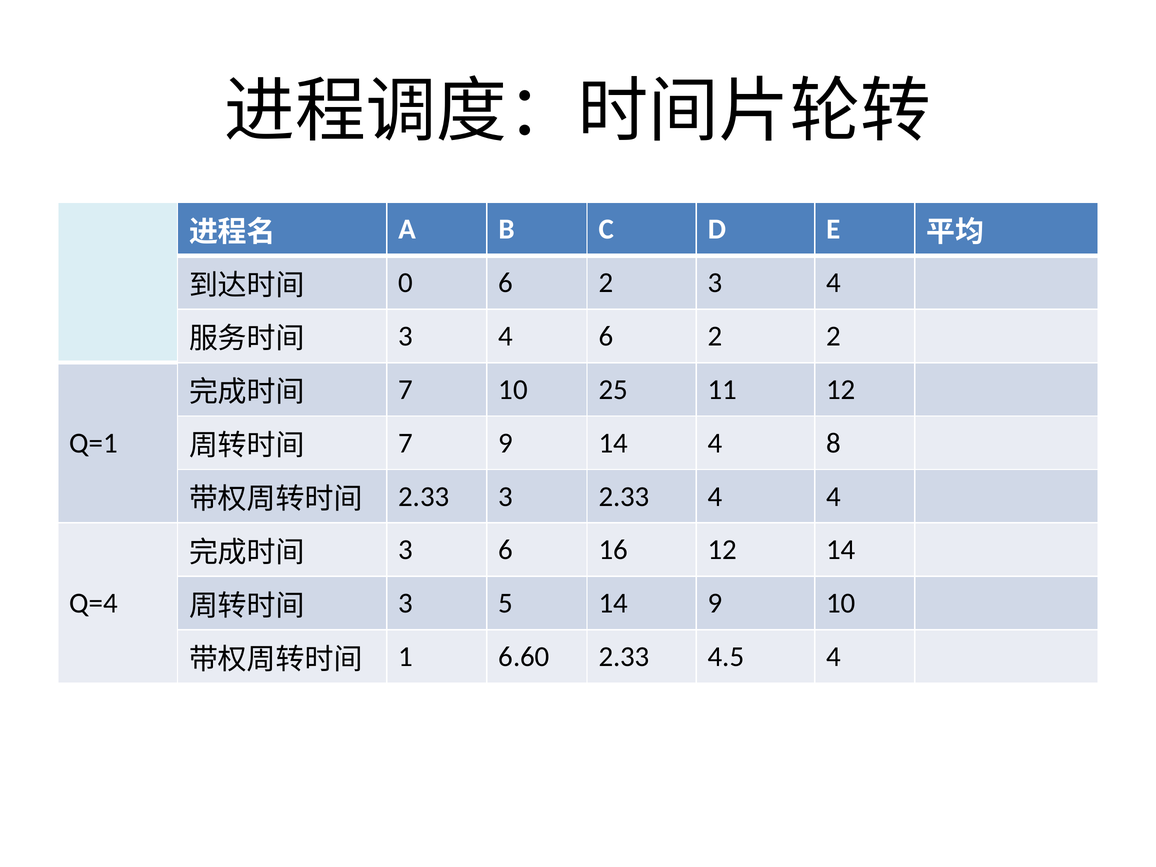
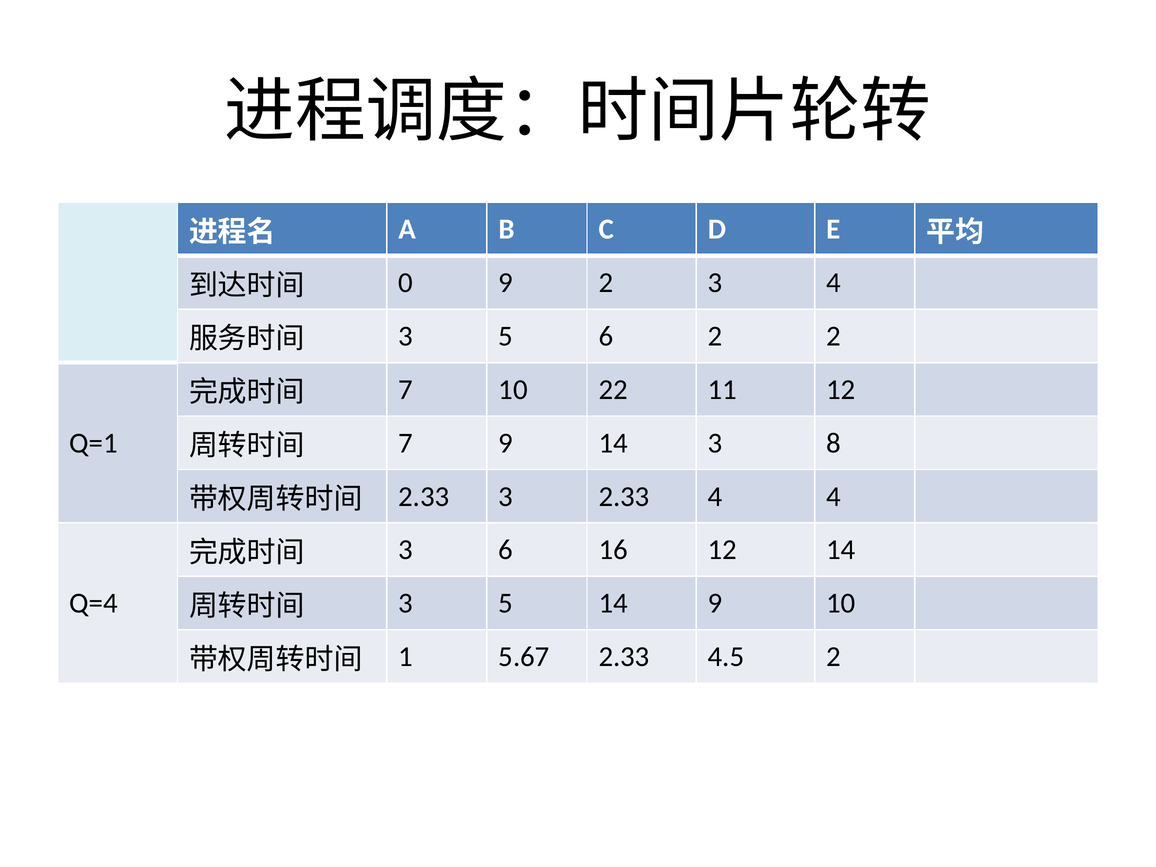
0 6: 6 -> 9
4 at (506, 336): 4 -> 5
25: 25 -> 22
14 4: 4 -> 3
6.60: 6.60 -> 5.67
4.5 4: 4 -> 2
